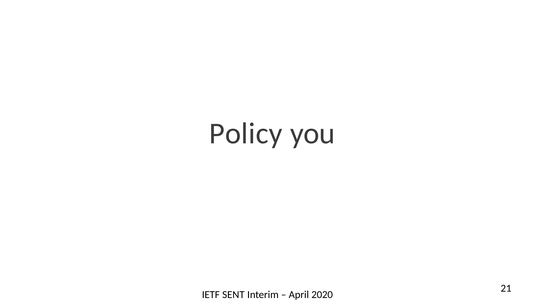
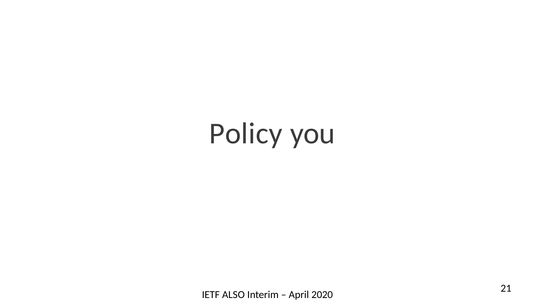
SENT: SENT -> ALSO
